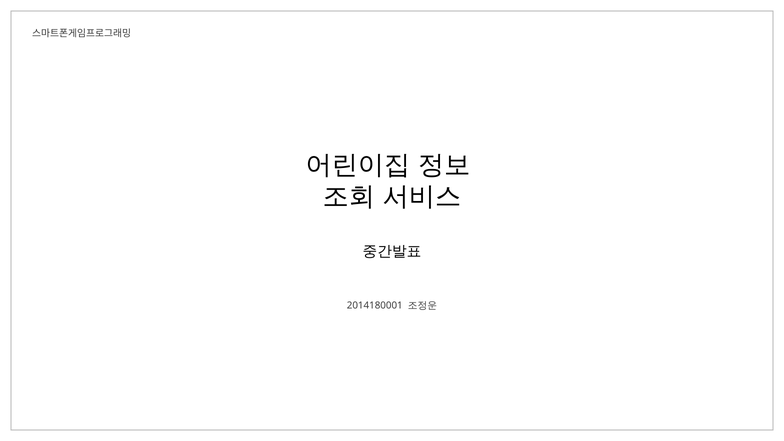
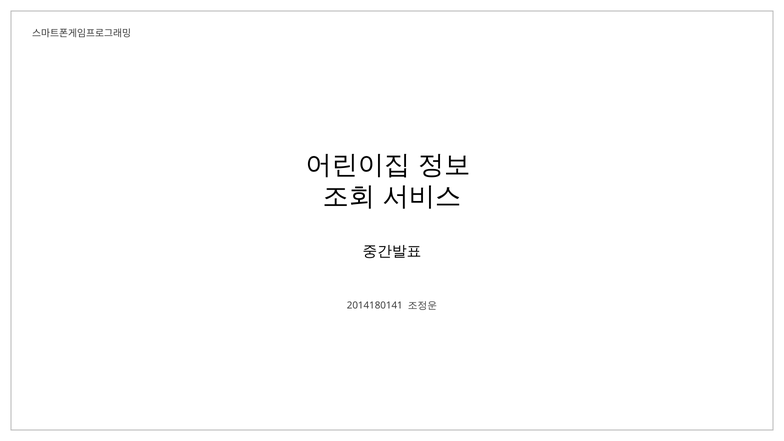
2014180001: 2014180001 -> 2014180141
